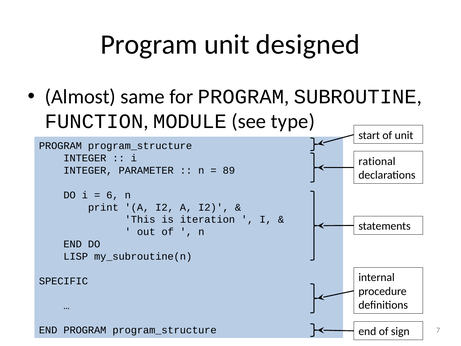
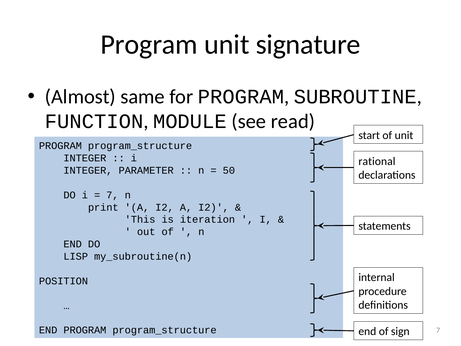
designed: designed -> signature
type: type -> read
89: 89 -> 50
6 at (112, 195): 6 -> 7
SPECIFIC: SPECIFIC -> POSITION
